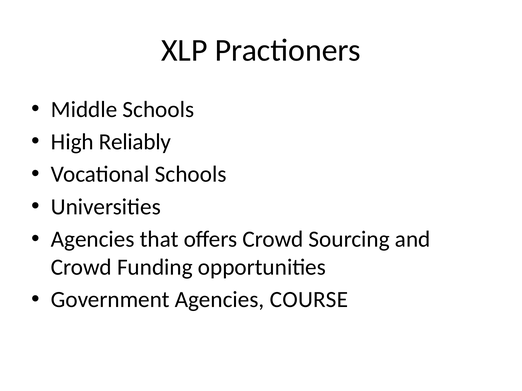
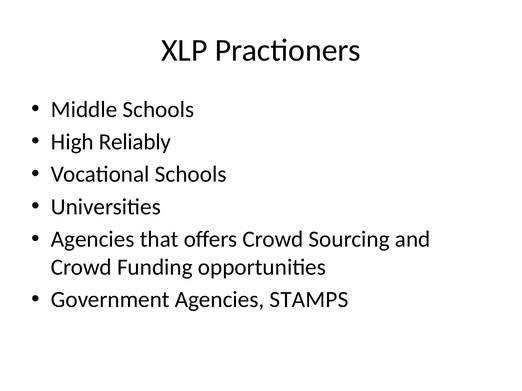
COURSE: COURSE -> STAMPS
